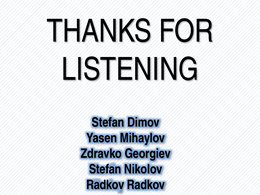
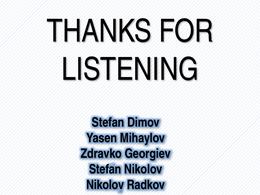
Radkov at (105, 185): Radkov -> Nikolov
